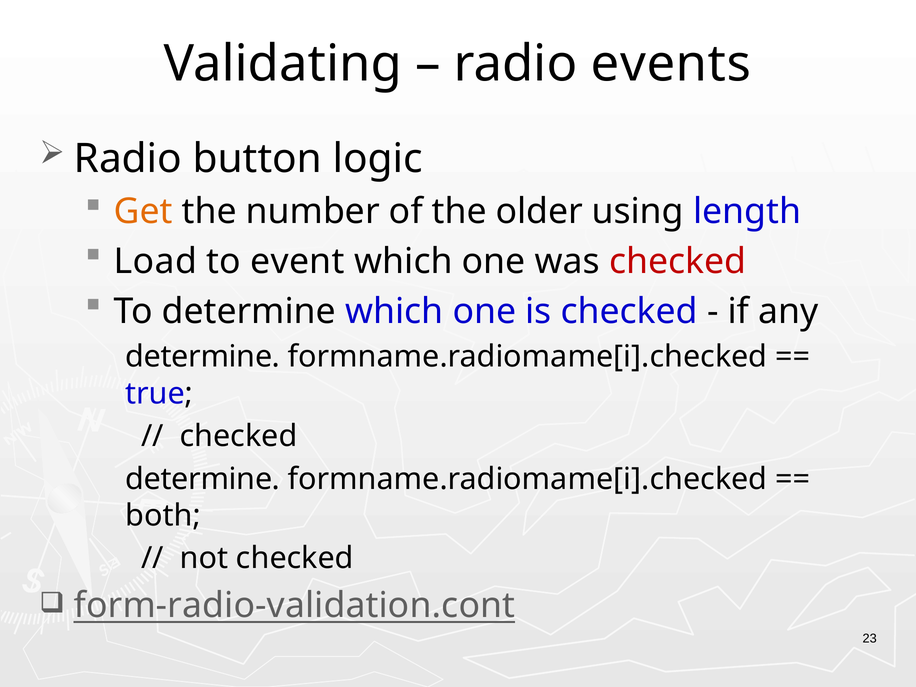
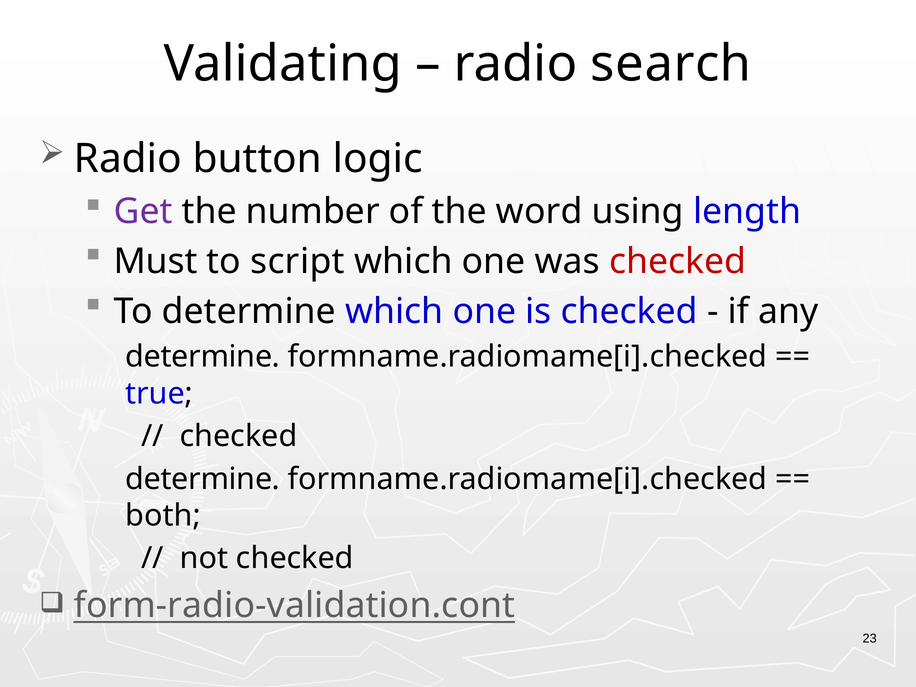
events: events -> search
Get colour: orange -> purple
older: older -> word
Load: Load -> Must
event: event -> script
